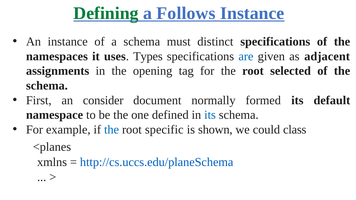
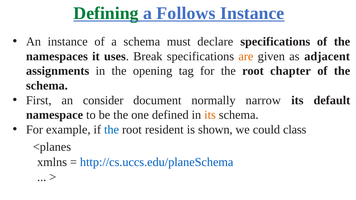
distinct: distinct -> declare
Types: Types -> Break
are colour: blue -> orange
selected: selected -> chapter
formed: formed -> narrow
its at (210, 115) colour: blue -> orange
specific: specific -> resident
